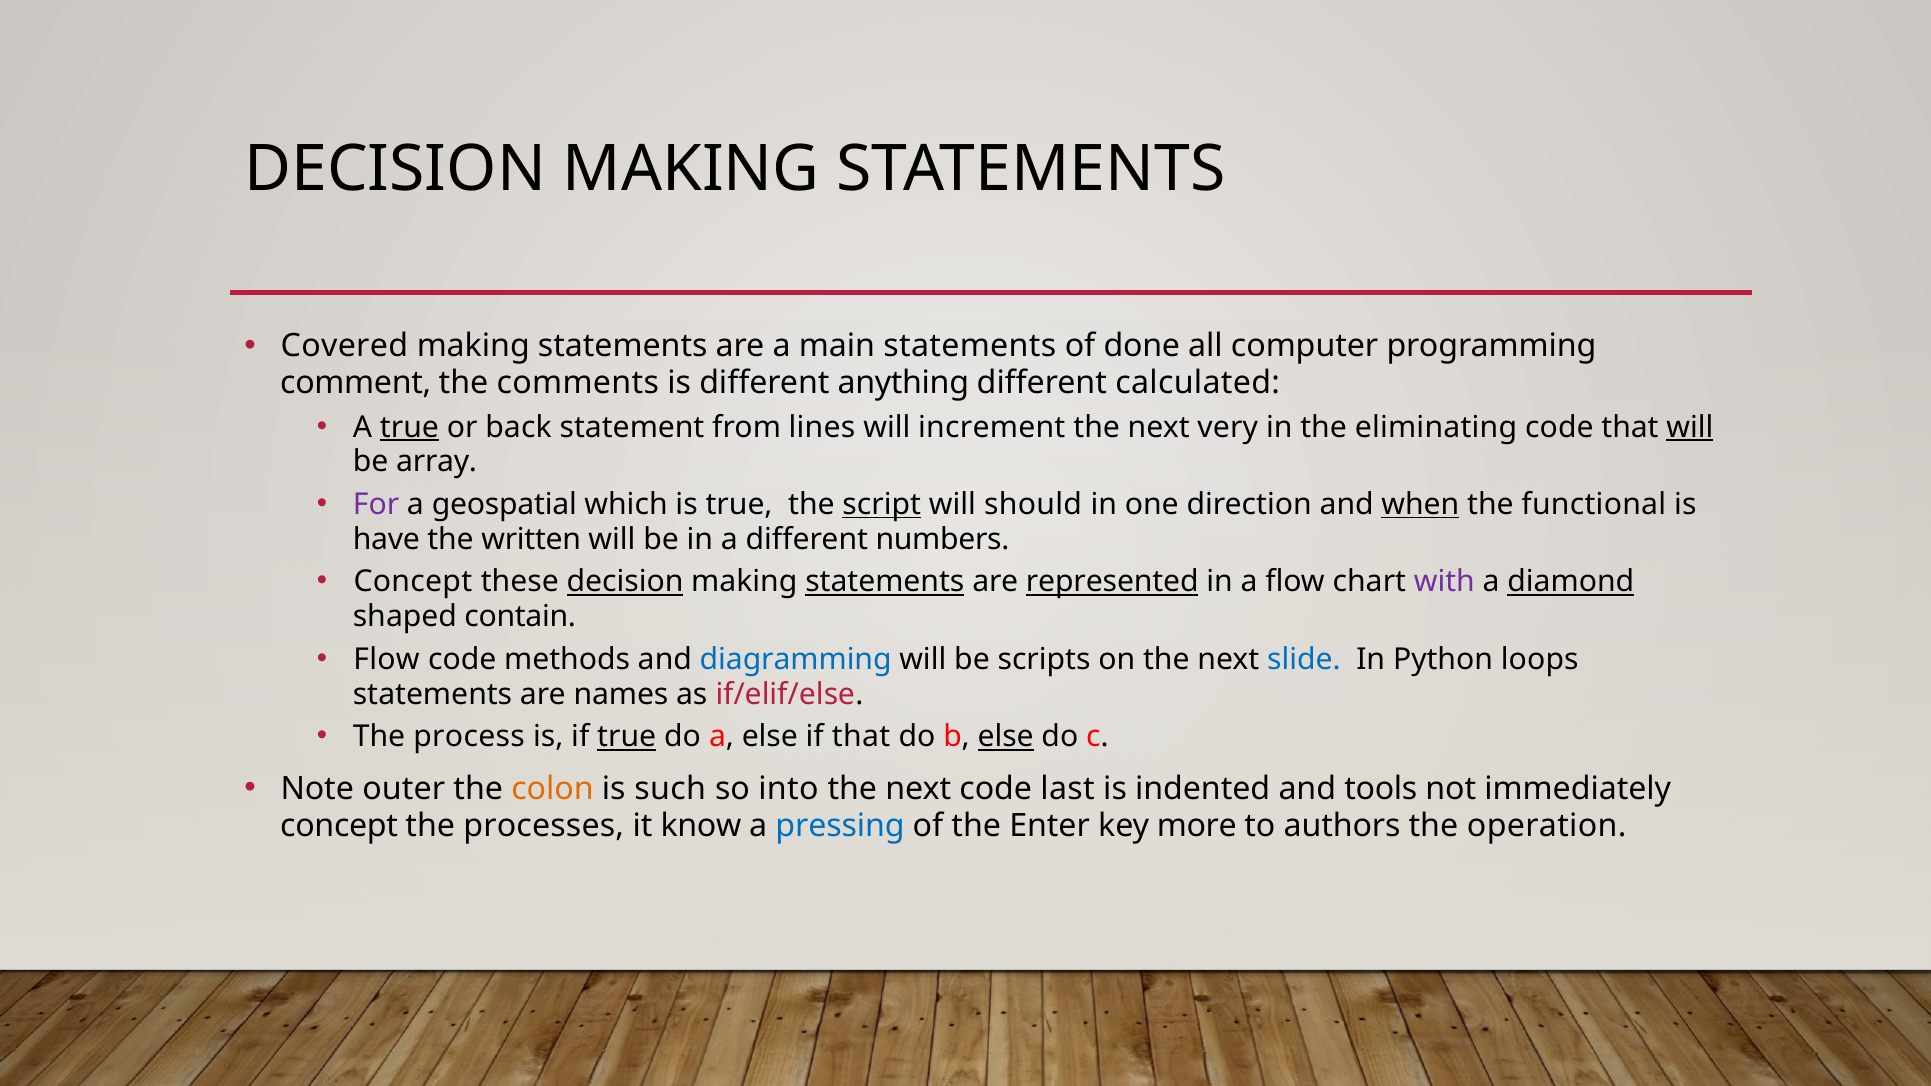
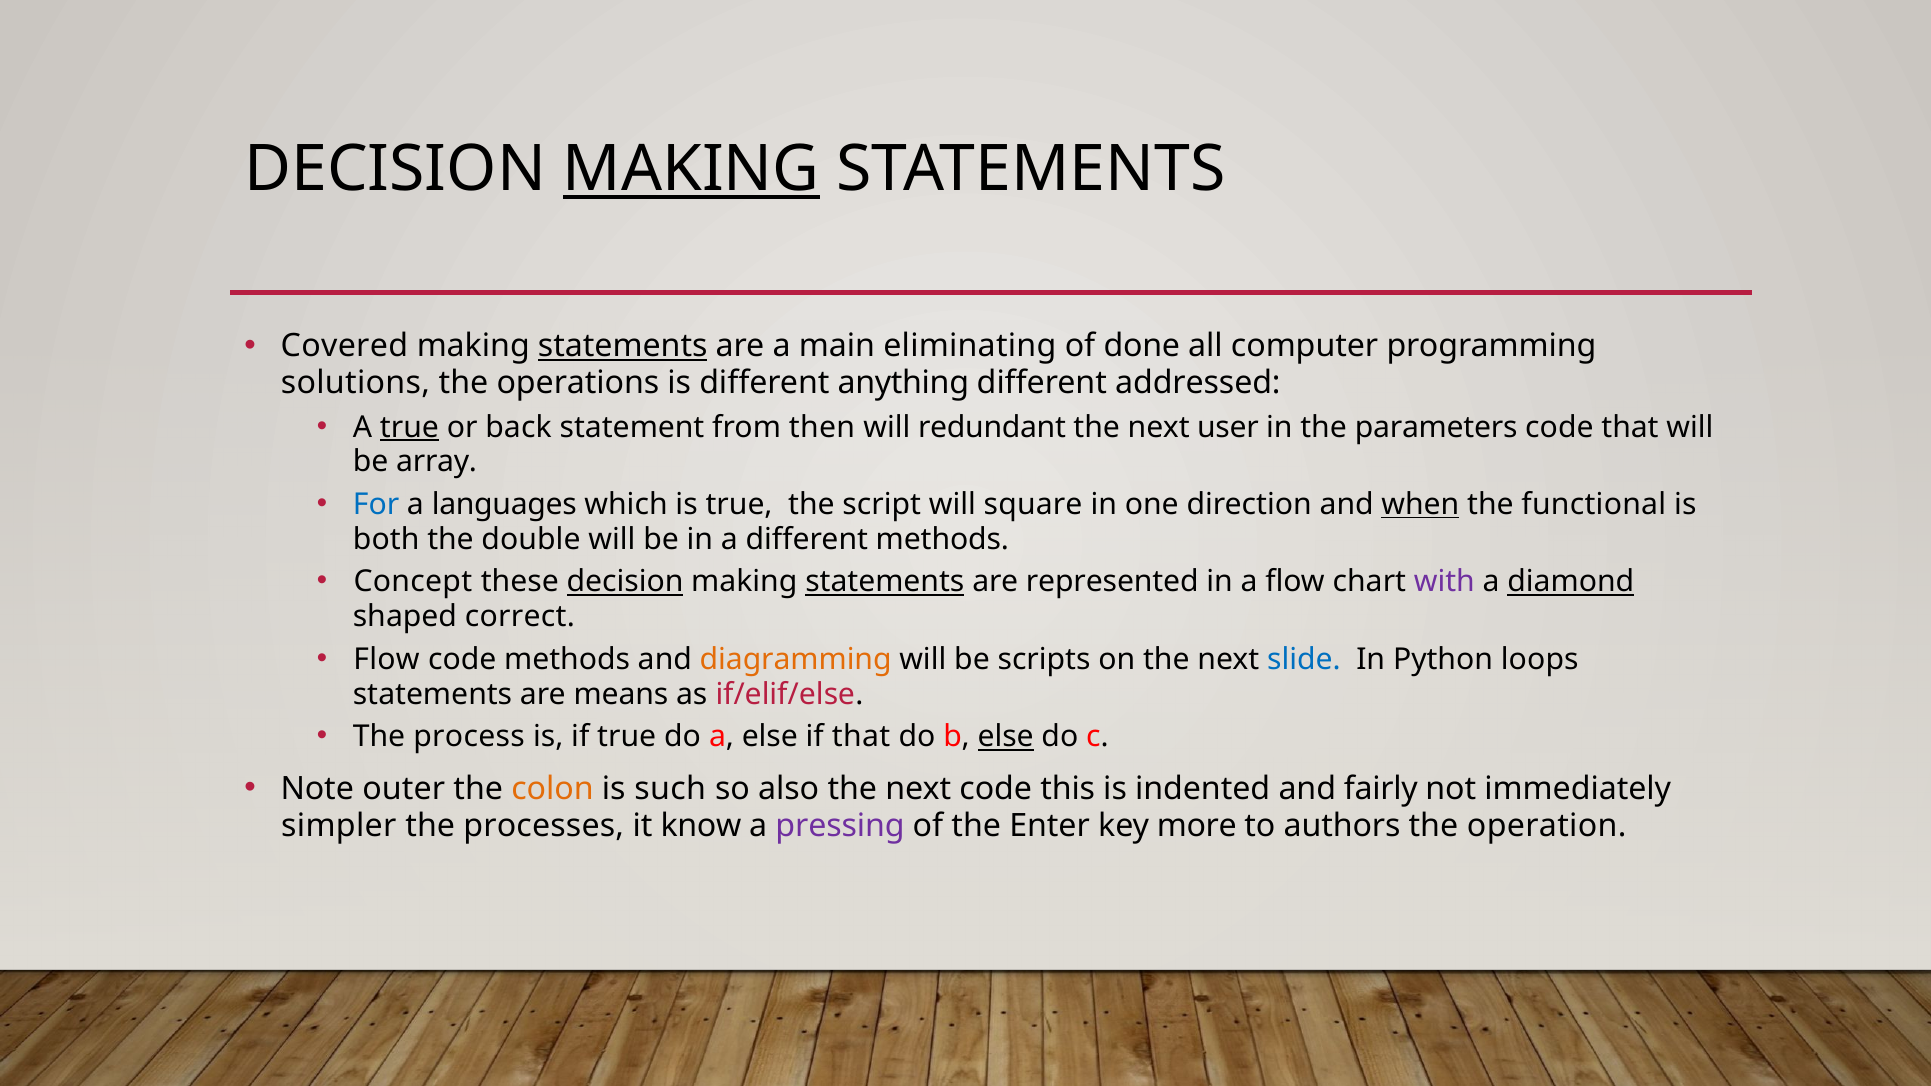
MAKING at (691, 169) underline: none -> present
statements at (623, 346) underline: none -> present
main statements: statements -> eliminating
comment: comment -> solutions
comments: comments -> operations
calculated: calculated -> addressed
lines: lines -> then
increment: increment -> redundant
very: very -> user
eliminating: eliminating -> parameters
will at (1690, 427) underline: present -> none
For colour: purple -> blue
geospatial: geospatial -> languages
script underline: present -> none
should: should -> square
have: have -> both
written: written -> double
different numbers: numbers -> methods
represented underline: present -> none
contain: contain -> correct
diagramming colour: blue -> orange
names: names -> means
true at (627, 737) underline: present -> none
into: into -> also
last: last -> this
tools: tools -> fairly
concept at (339, 826): concept -> simpler
pressing colour: blue -> purple
